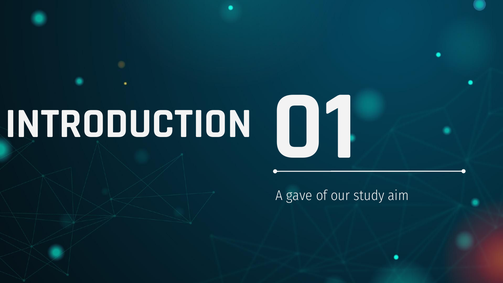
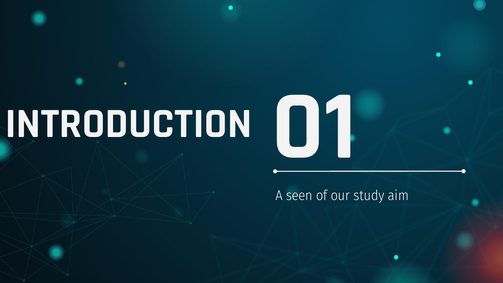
gave: gave -> seen
